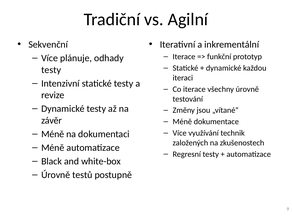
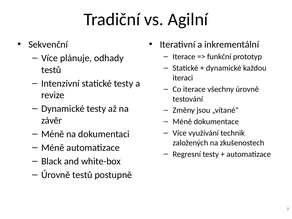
testy at (51, 70): testy -> testů
